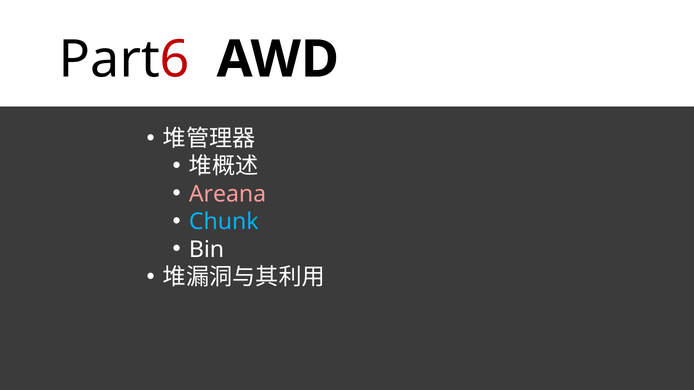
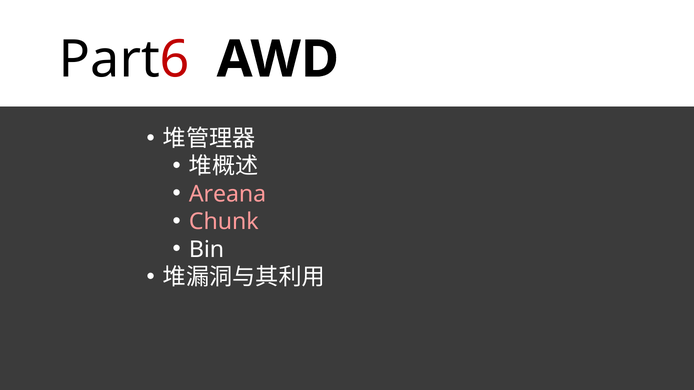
Chunk colour: light blue -> pink
